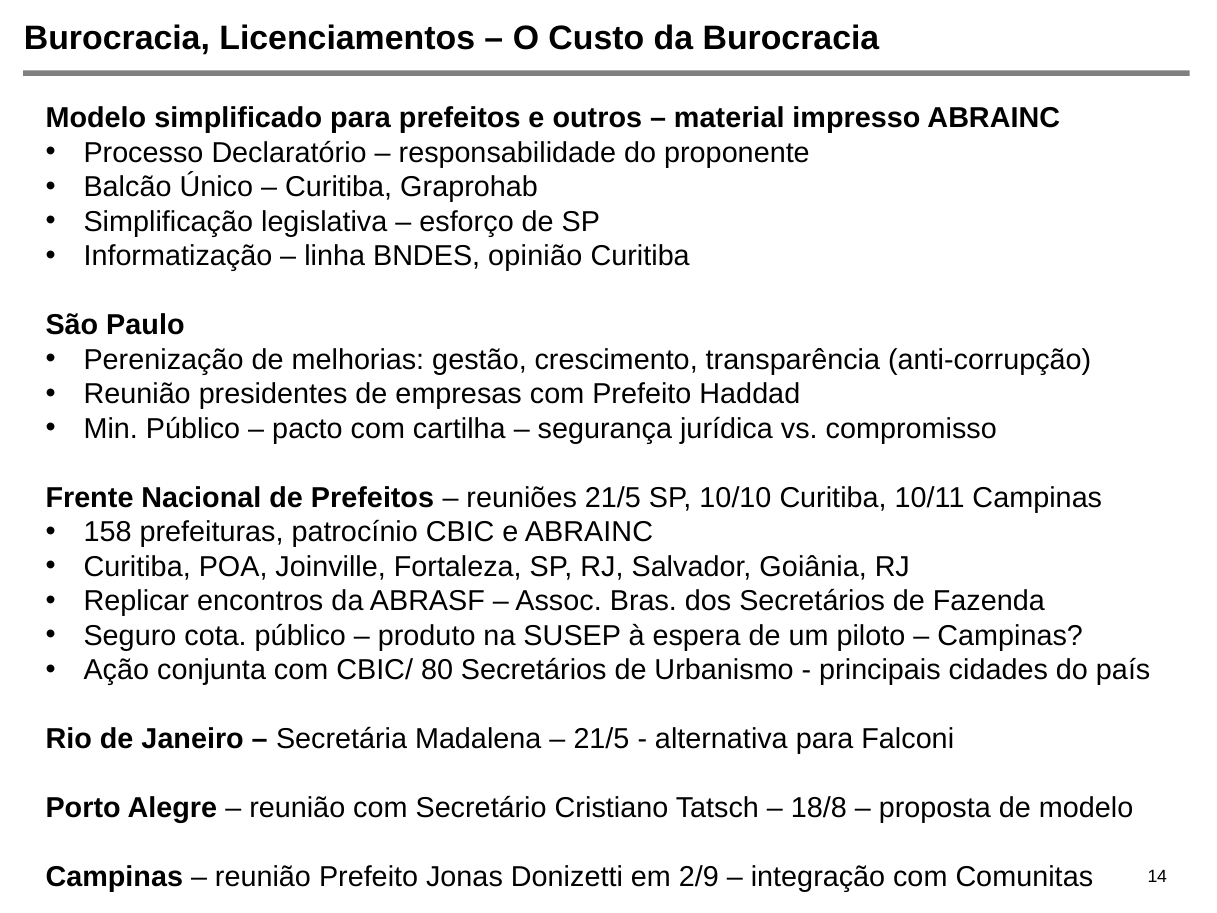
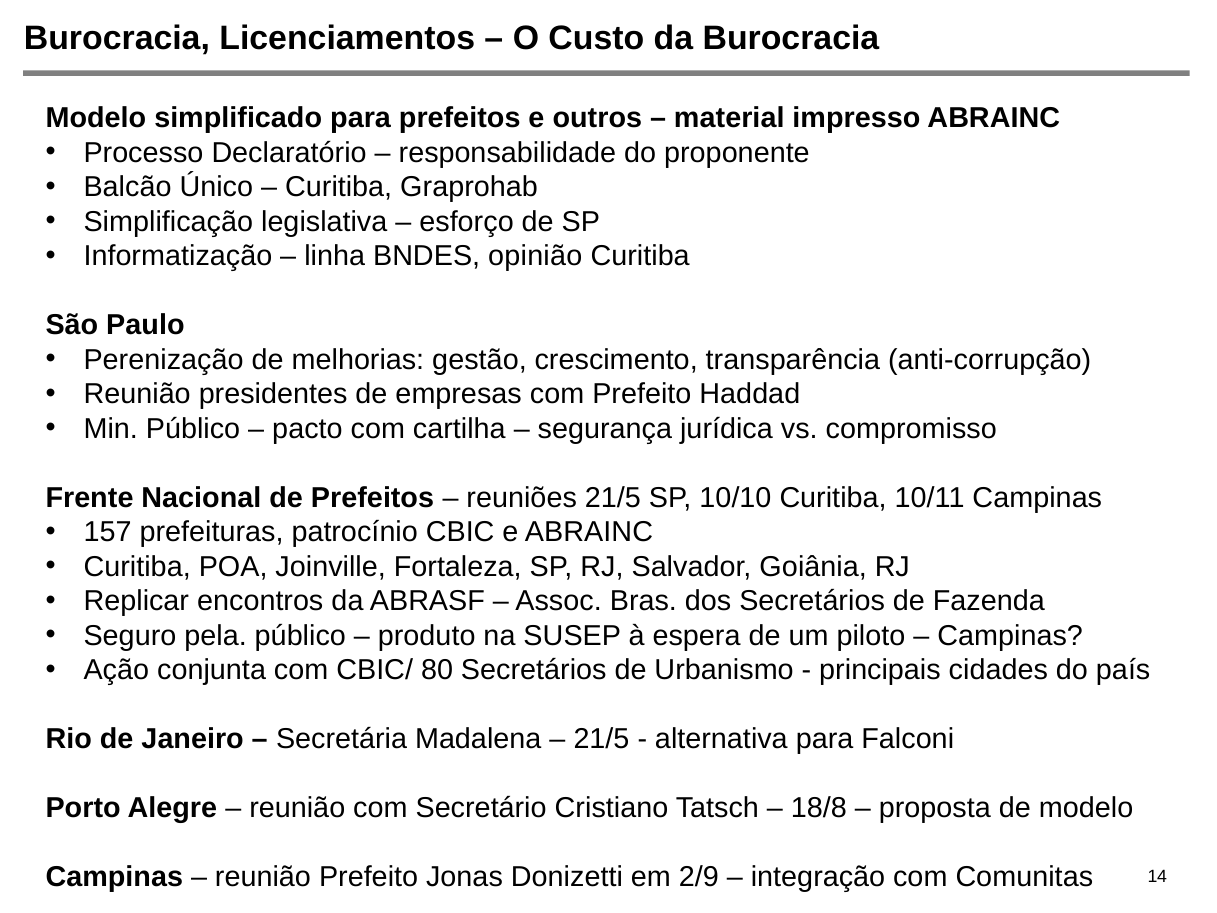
158: 158 -> 157
cota: cota -> pela
